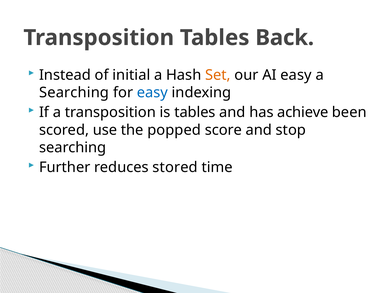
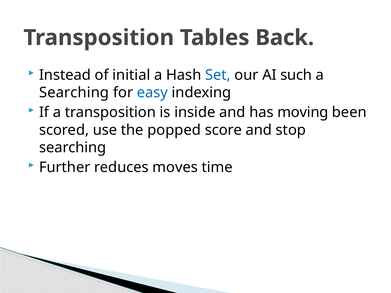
Set colour: orange -> blue
AI easy: easy -> such
is tables: tables -> inside
achieve: achieve -> moving
stored: stored -> moves
